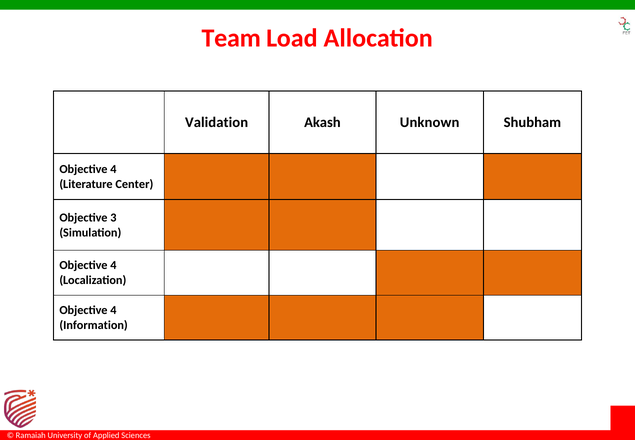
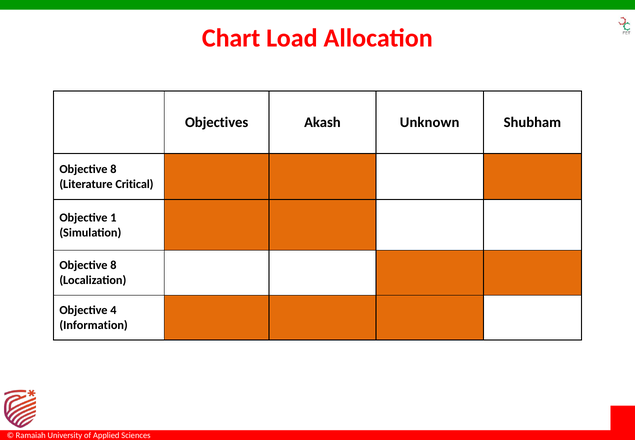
Team: Team -> Chart
Validation: Validation -> Objectives
4 at (113, 169): 4 -> 8
Center: Center -> Critical
3: 3 -> 1
4 at (113, 265): 4 -> 8
